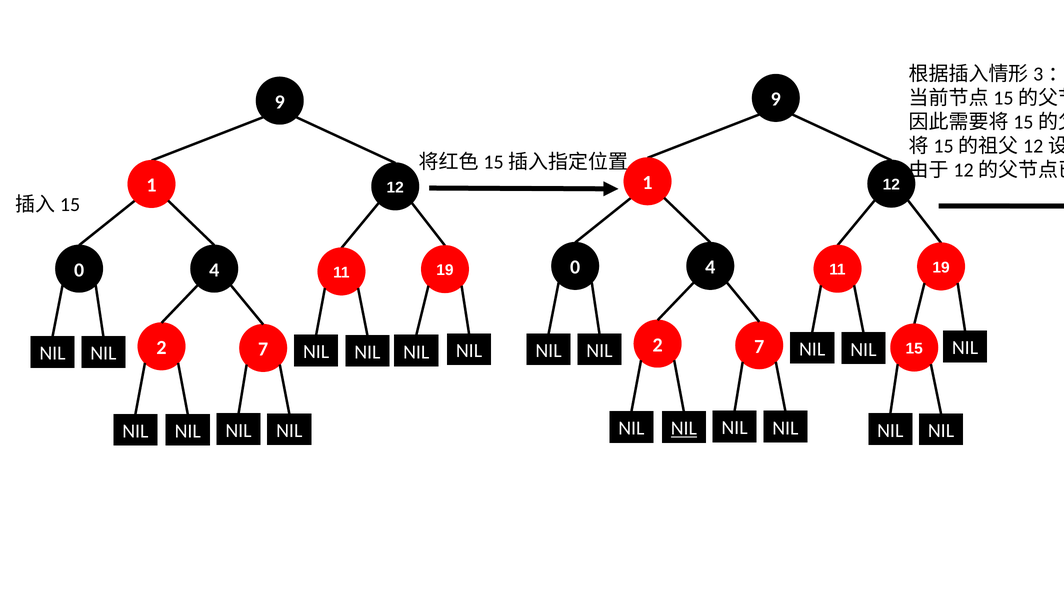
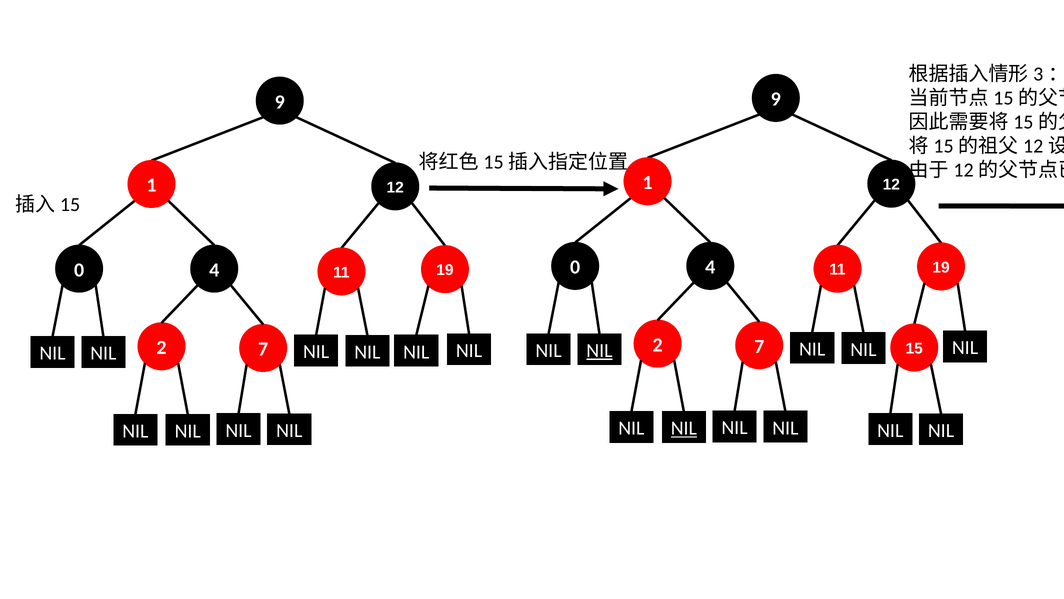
NIL at (599, 350) underline: none -> present
